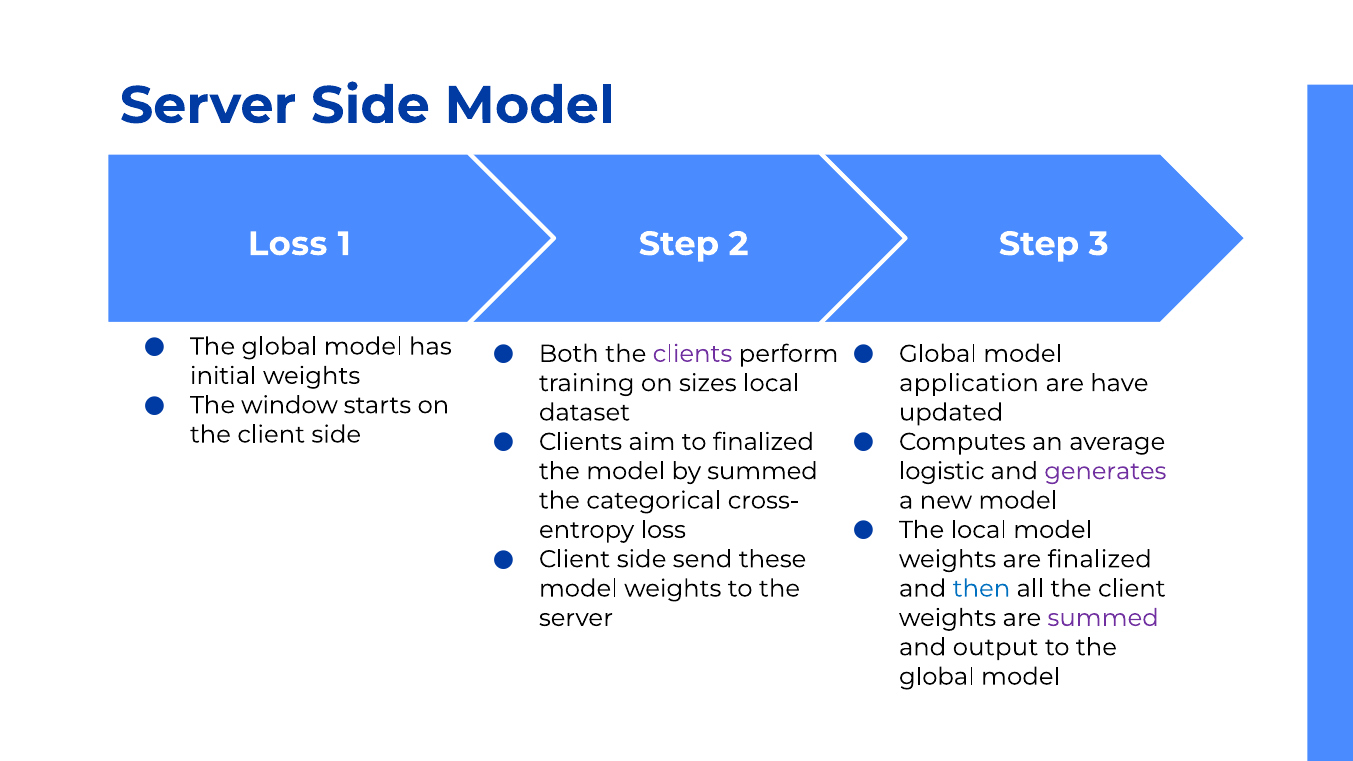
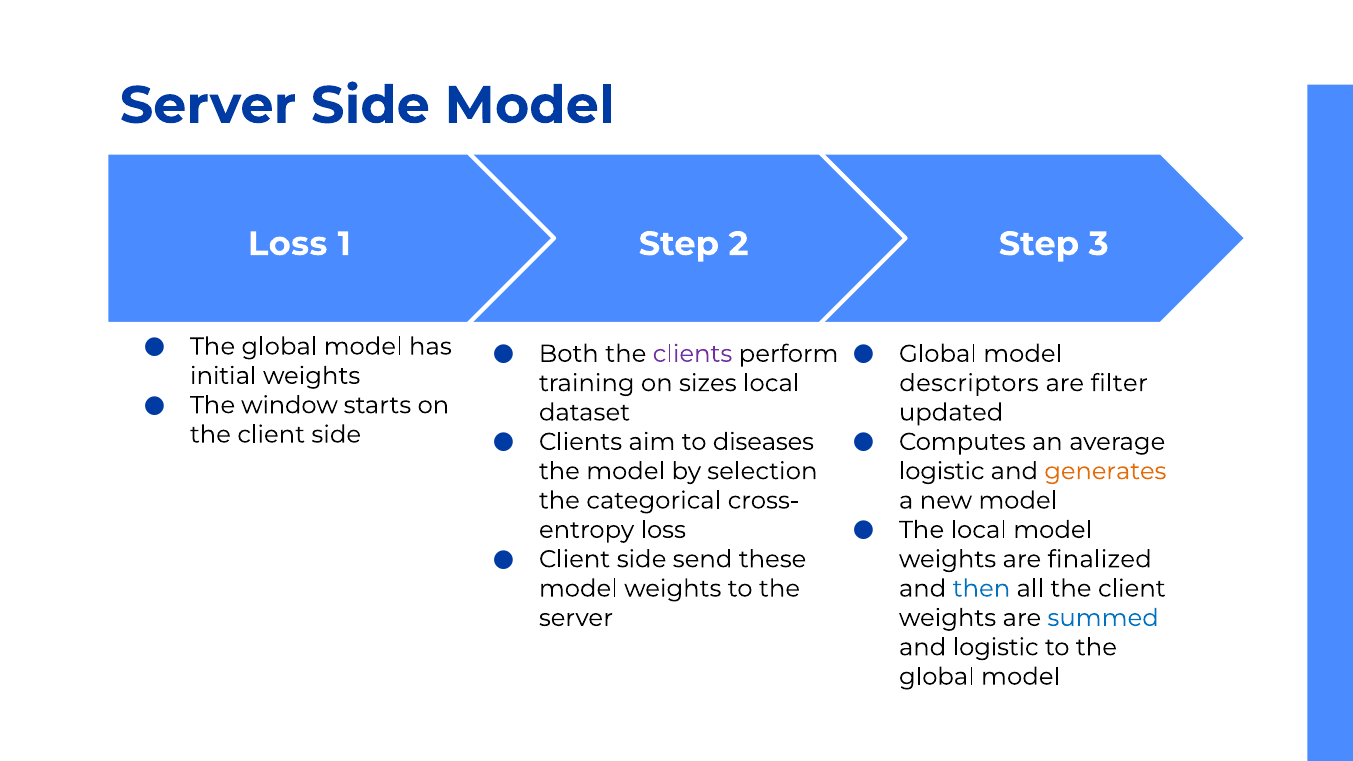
application: application -> descriptors
have: have -> filter
to finalized: finalized -> diseases
by summed: summed -> selection
generates colour: purple -> orange
summed at (1103, 618) colour: purple -> blue
and output: output -> logistic
